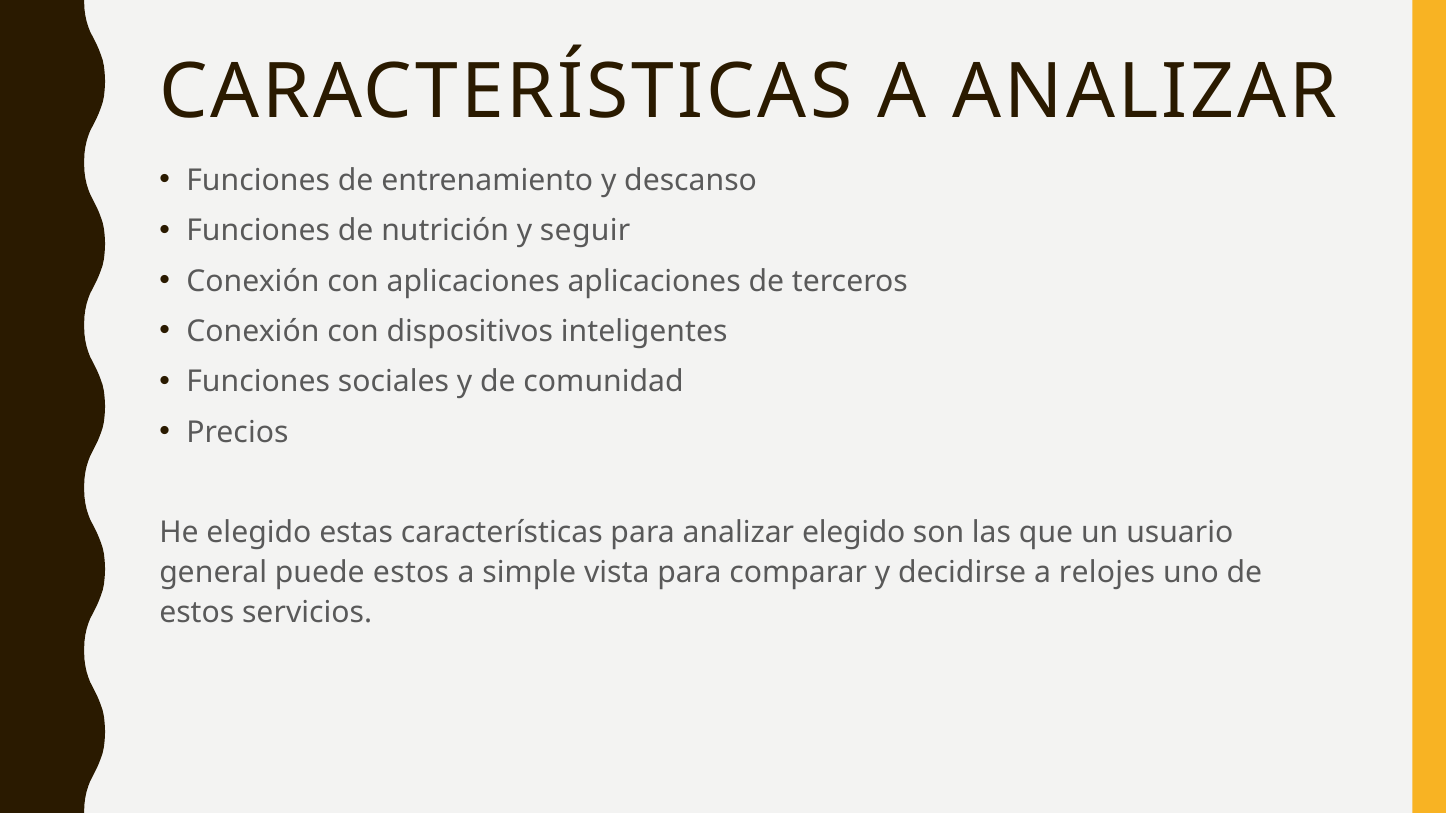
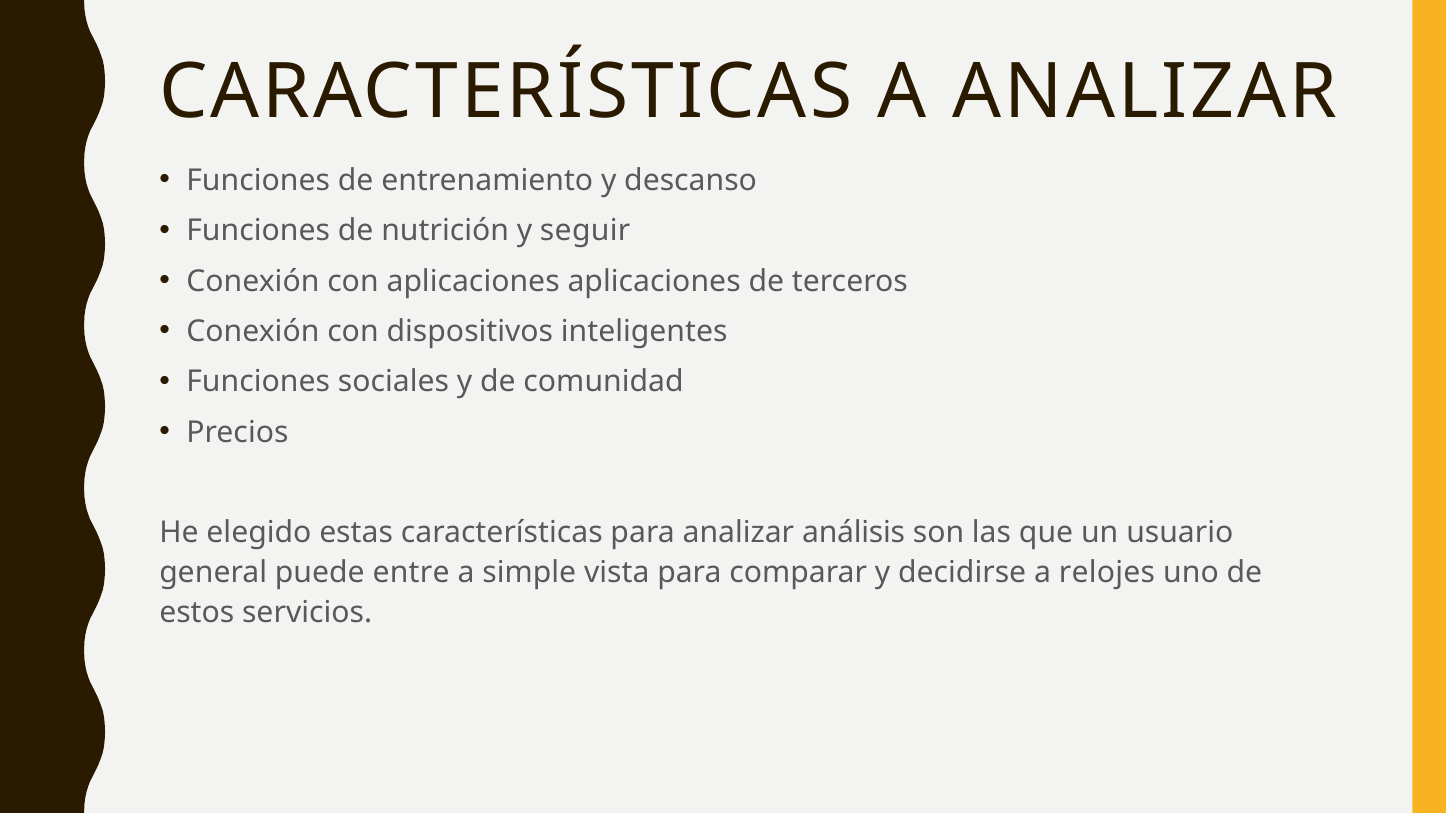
analizar elegido: elegido -> análisis
puede estos: estos -> entre
